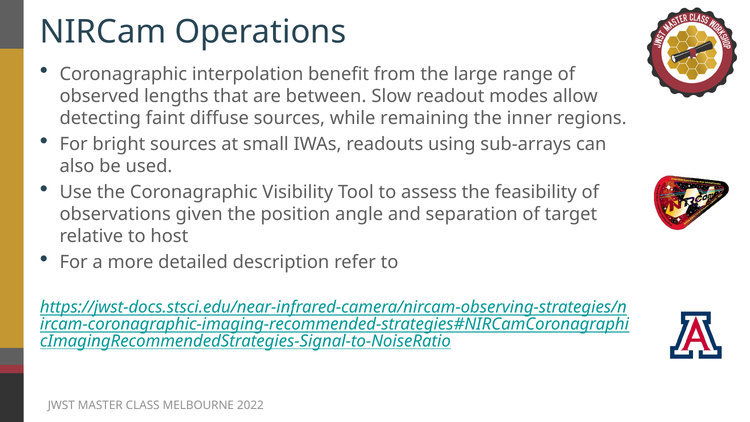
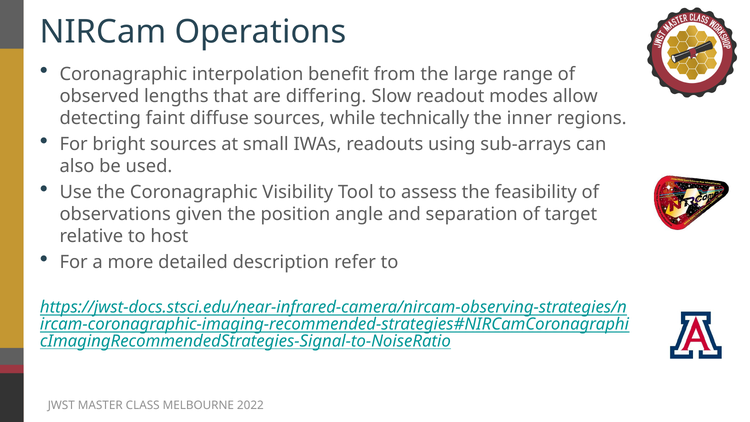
between: between -> differing
remaining: remaining -> technically
